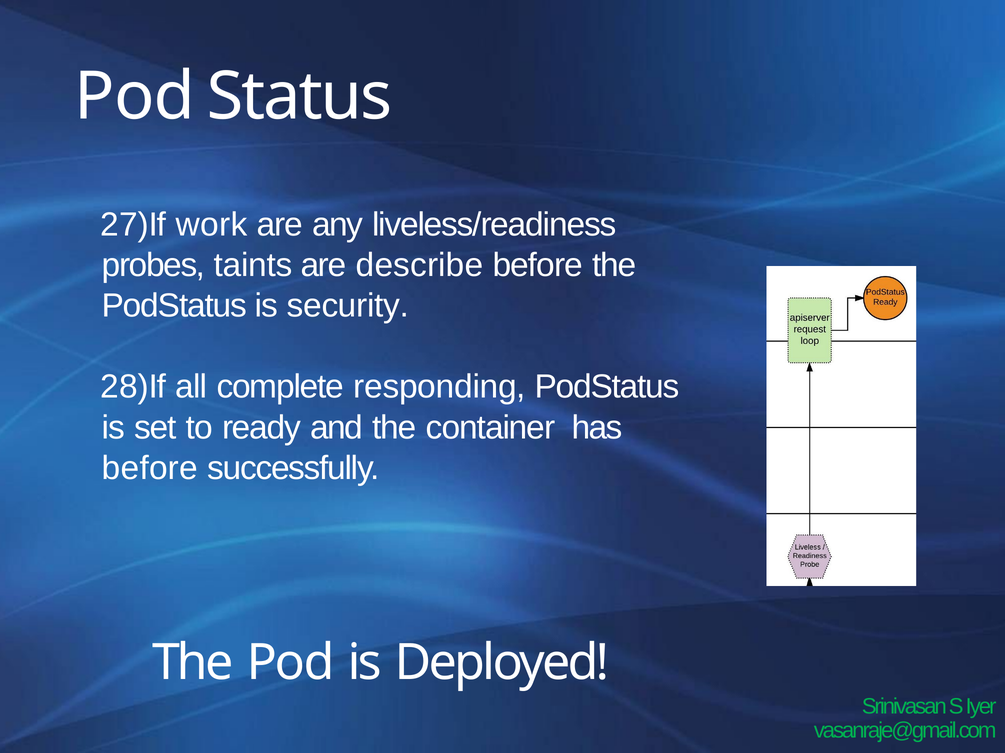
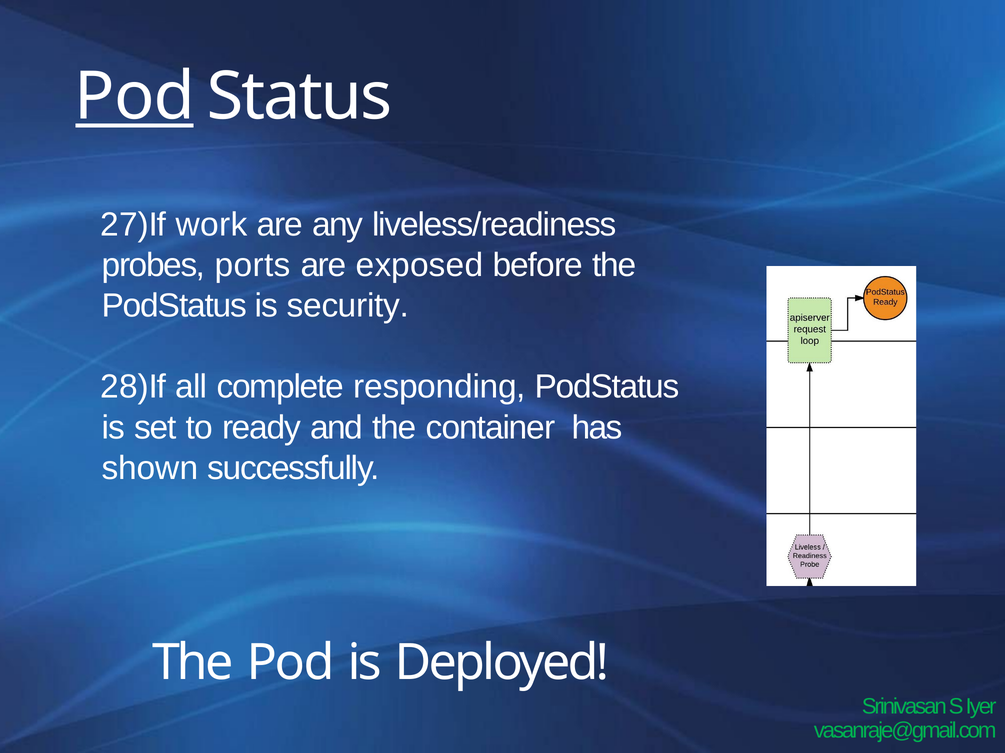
Pod at (135, 97) underline: none -> present
taints: taints -> ports
describe: describe -> exposed
before at (150, 468): before -> shown
